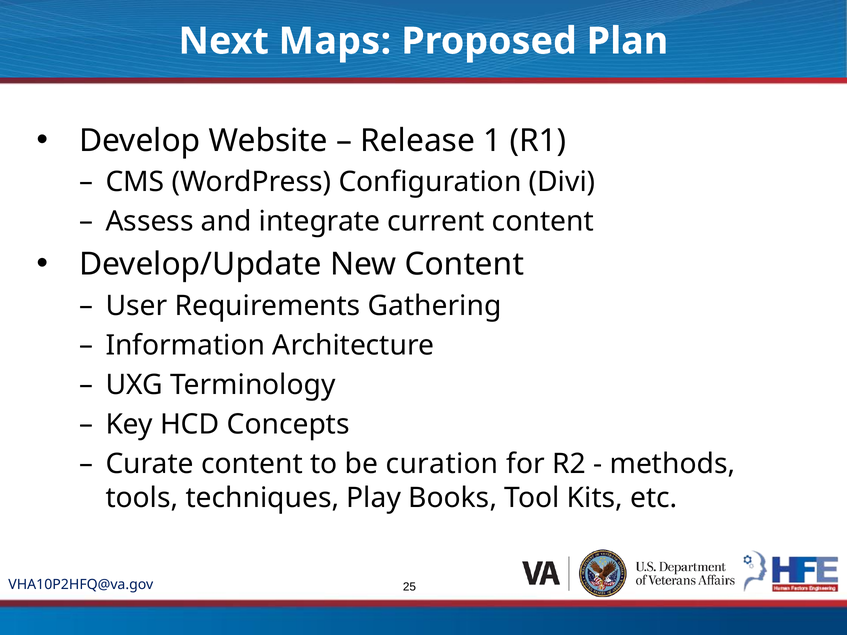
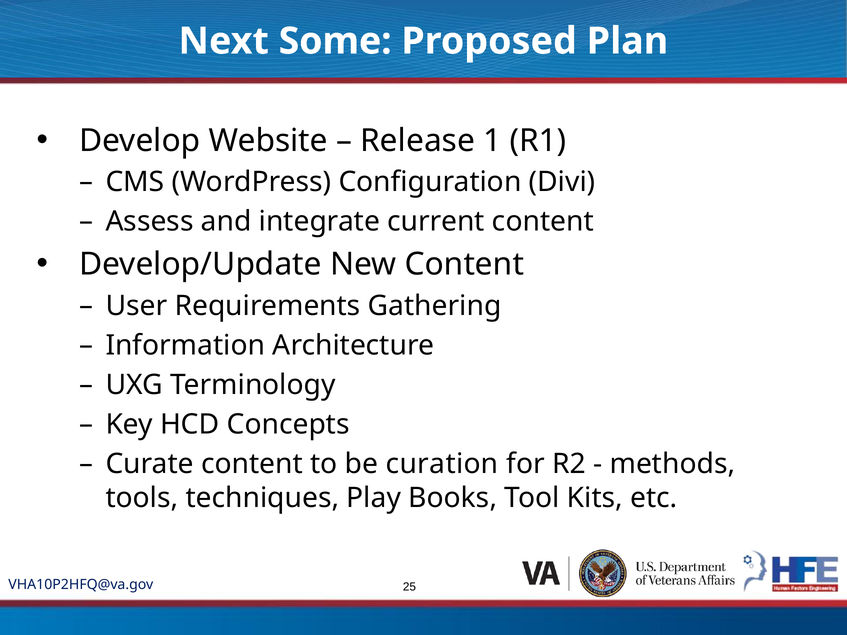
Maps: Maps -> Some
